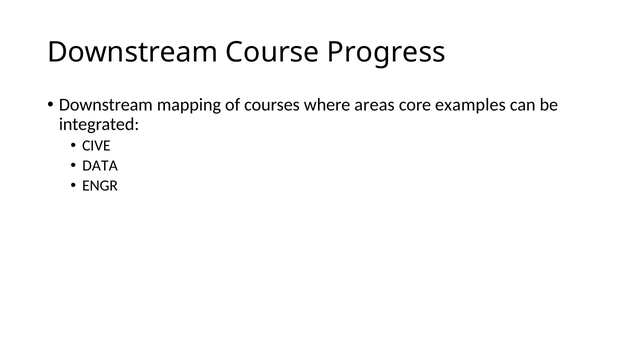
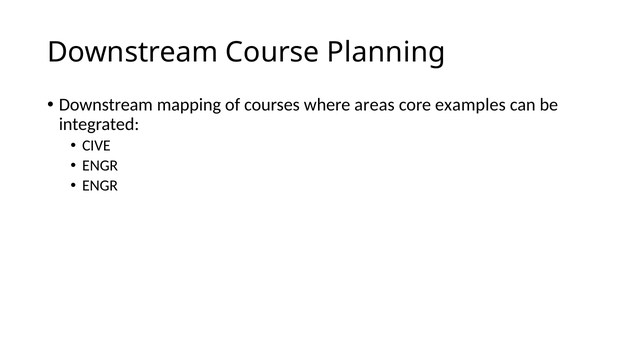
Progress: Progress -> Planning
DATA at (100, 166): DATA -> ENGR
